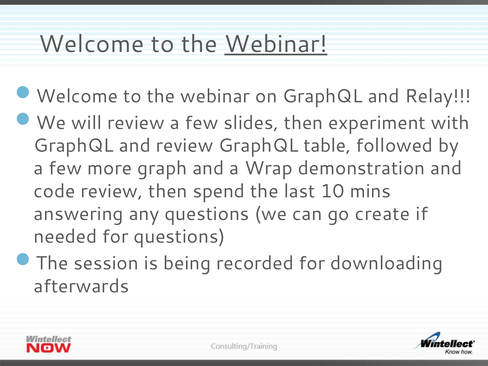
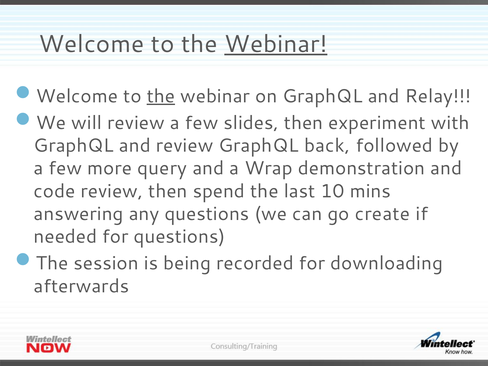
the at (161, 96) underline: none -> present
table: table -> back
graph: graph -> query
